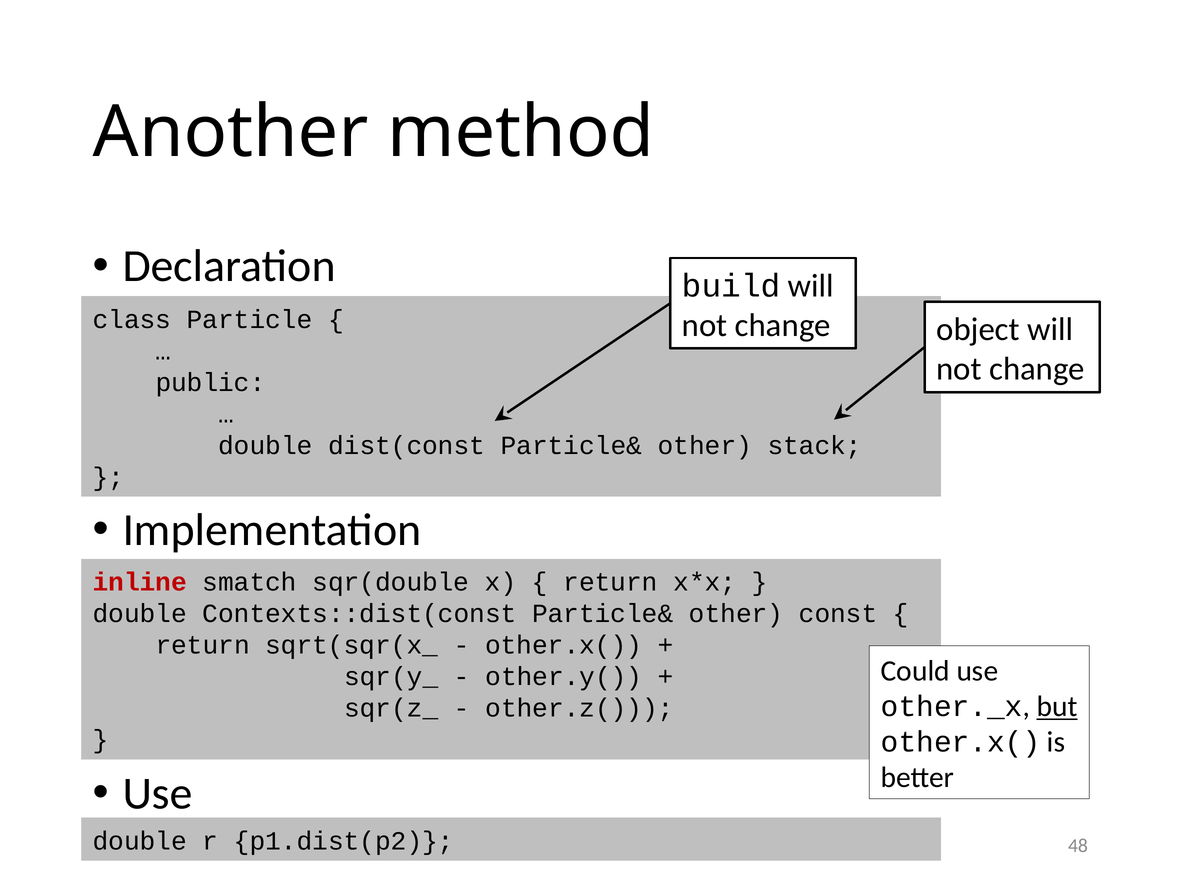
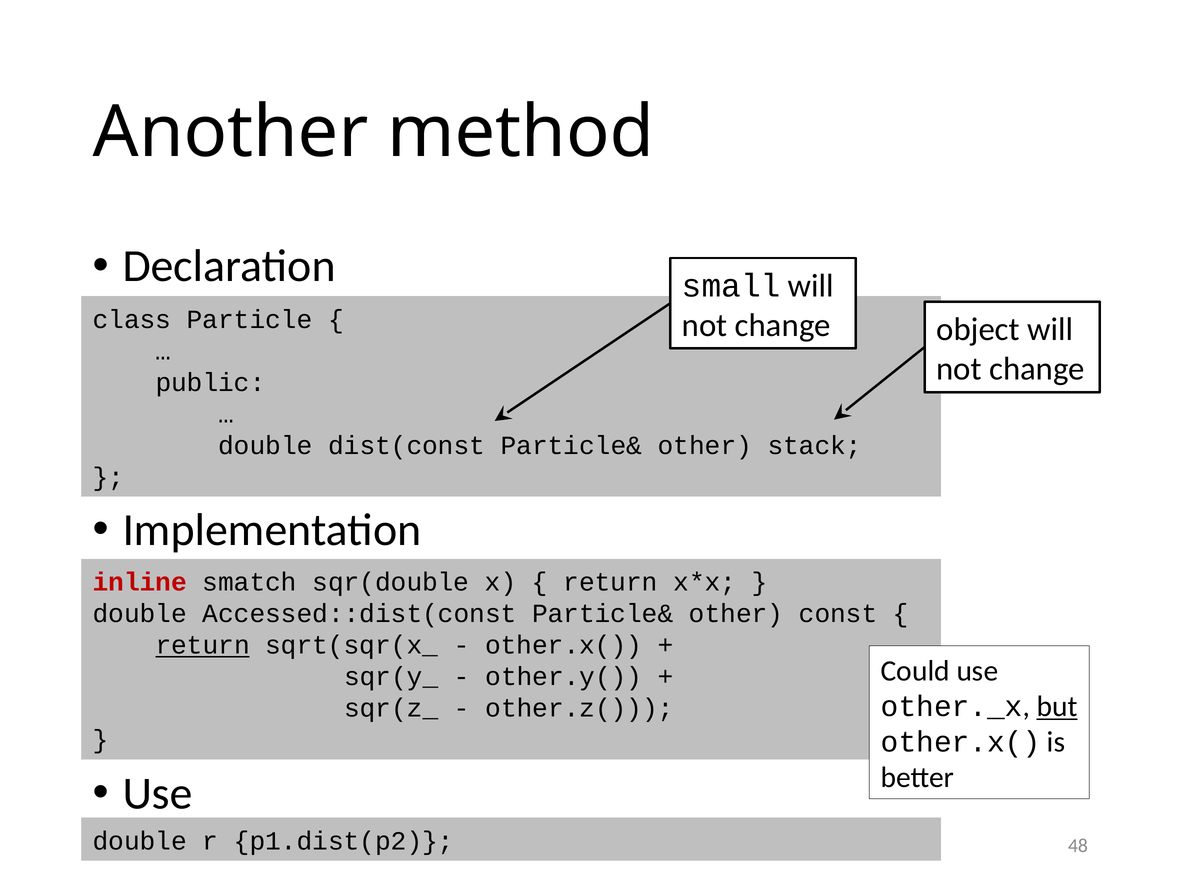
build: build -> small
Contexts::dist(const: Contexts::dist(const -> Accessed::dist(const
return at (203, 645) underline: none -> present
